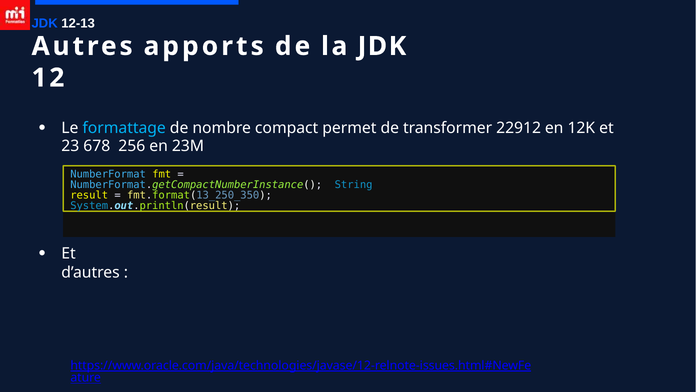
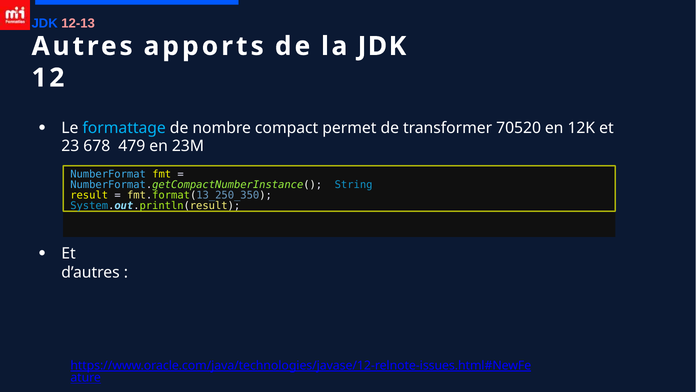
12-13 colour: white -> pink
22912: 22912 -> 70520
256: 256 -> 479
